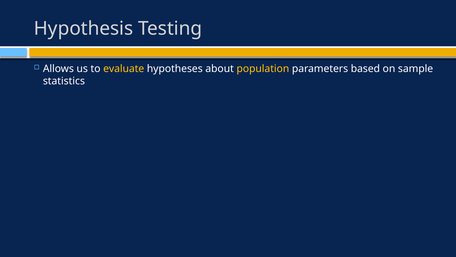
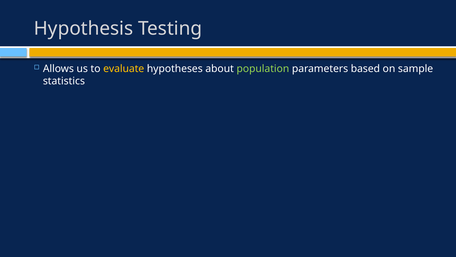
population colour: yellow -> light green
